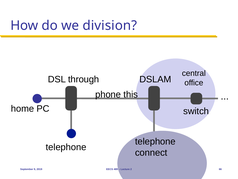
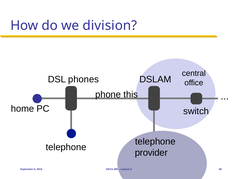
through: through -> phones
connect: connect -> provider
